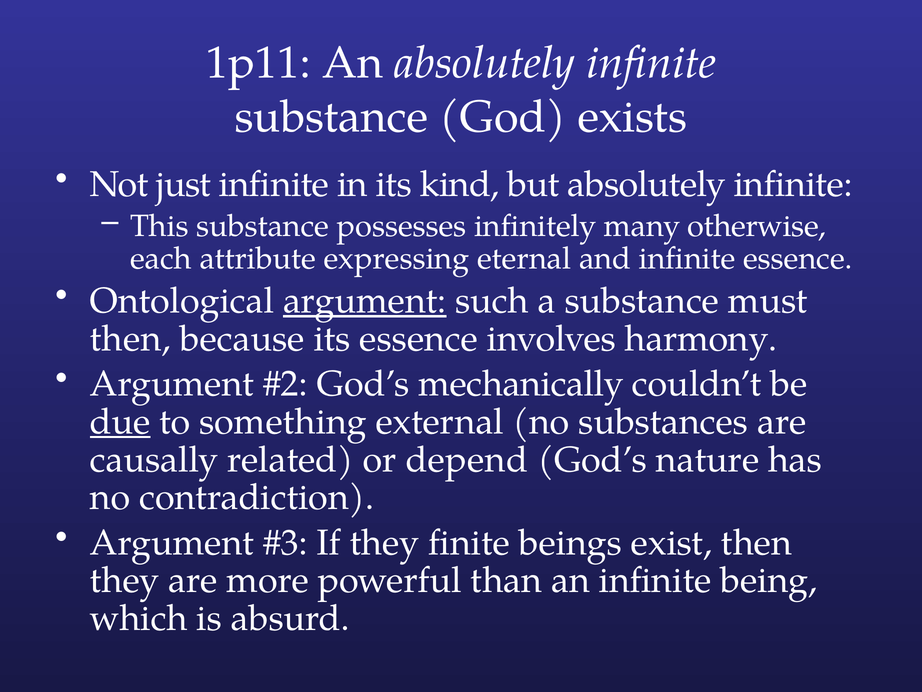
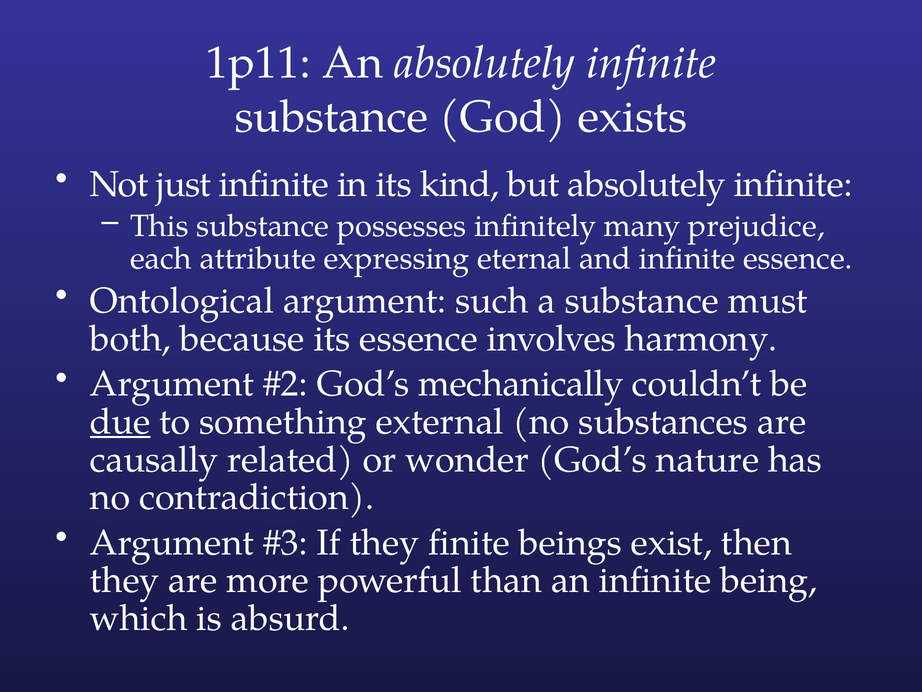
otherwise: otherwise -> prejudice
argument at (365, 301) underline: present -> none
then at (130, 338): then -> both
depend: depend -> wonder
